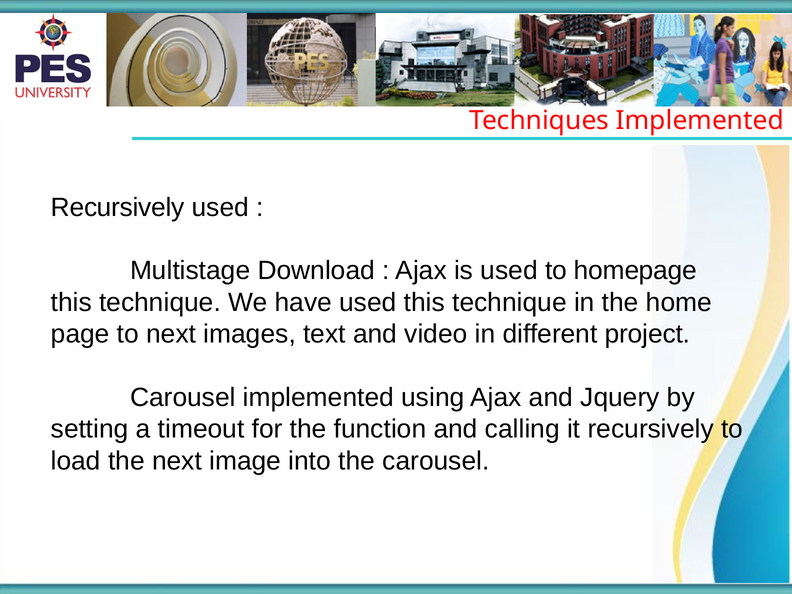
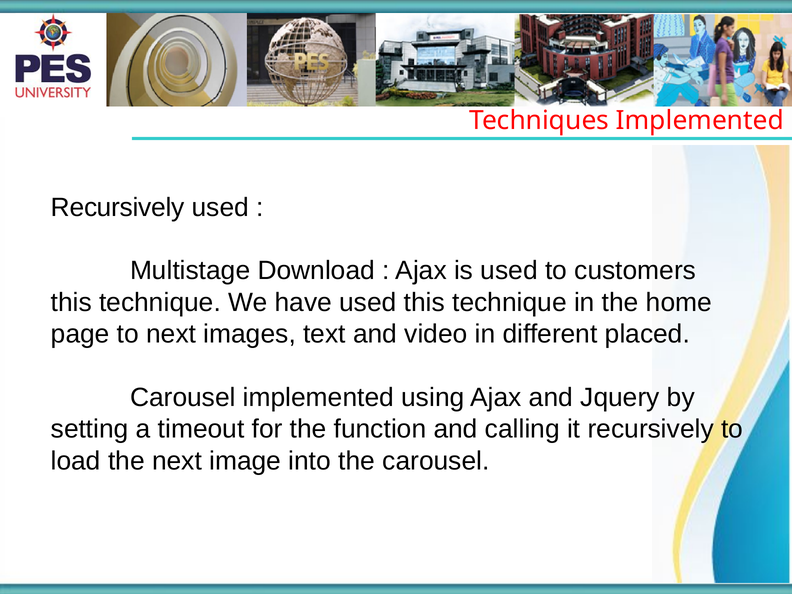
homepage: homepage -> customers
project: project -> placed
